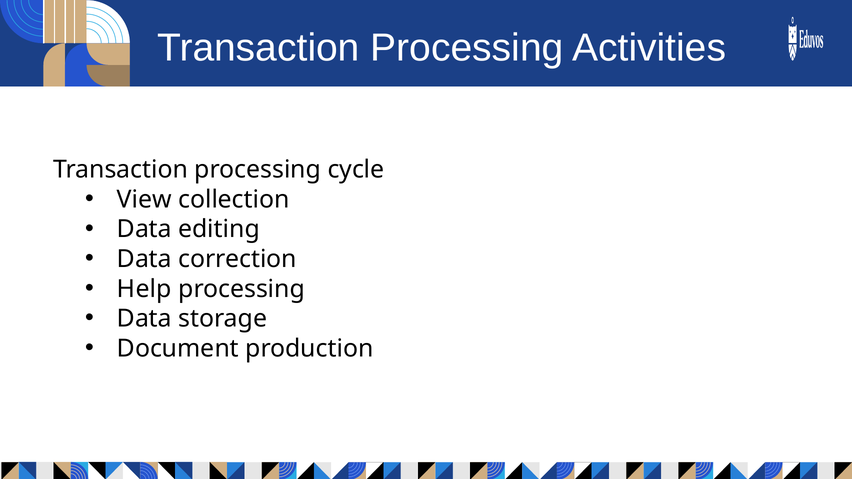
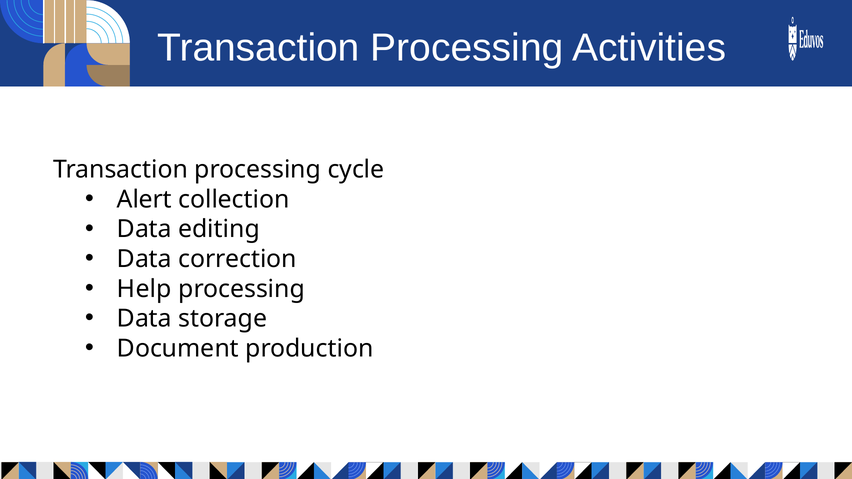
View: View -> Alert
